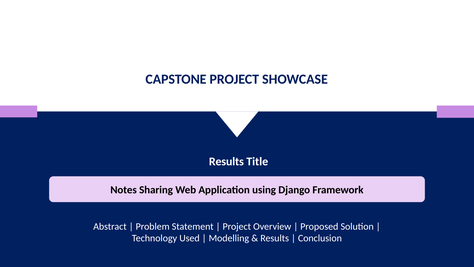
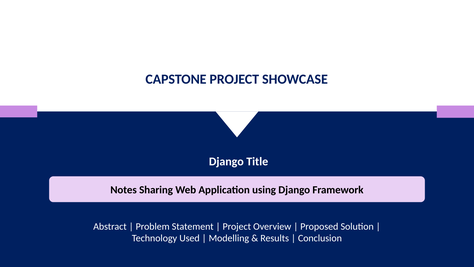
Results at (226, 161): Results -> Django
